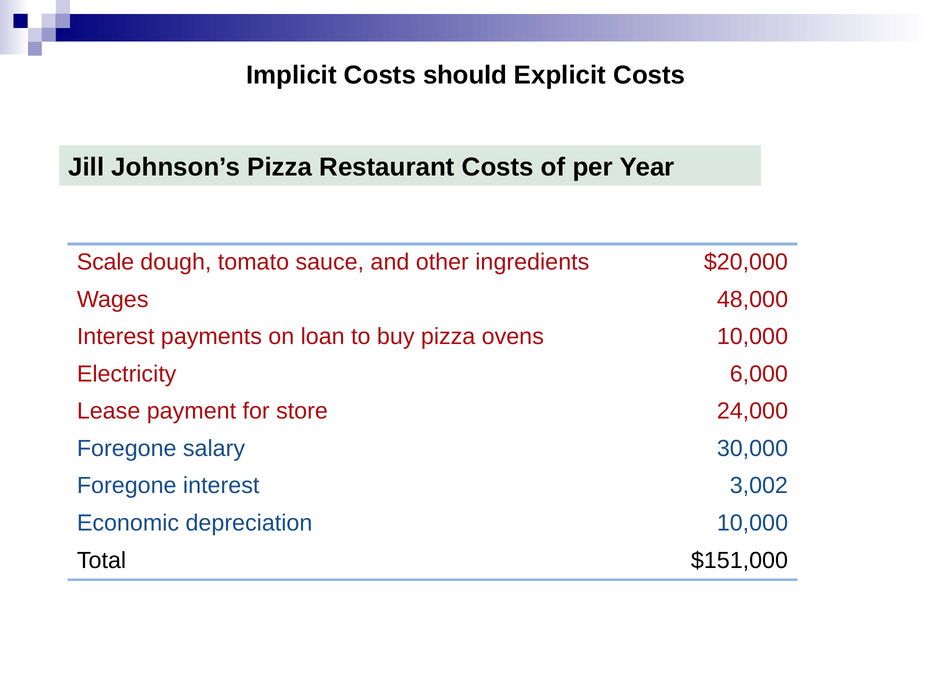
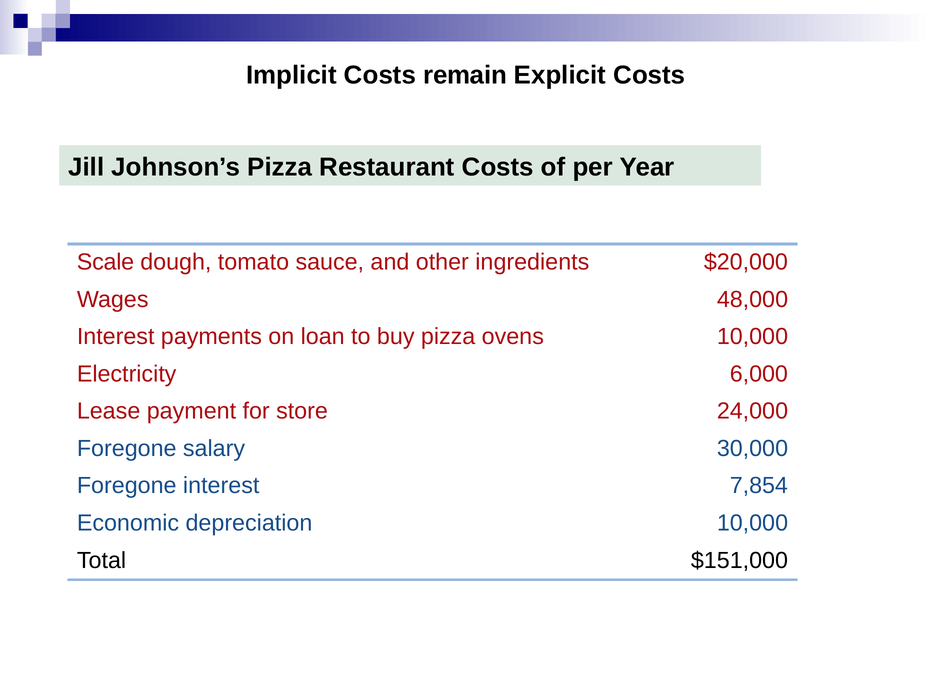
should: should -> remain
3,002: 3,002 -> 7,854
